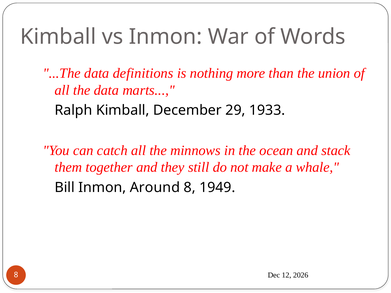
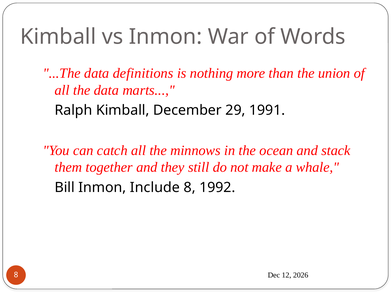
1933: 1933 -> 1991
Around: Around -> Include
1949: 1949 -> 1992
